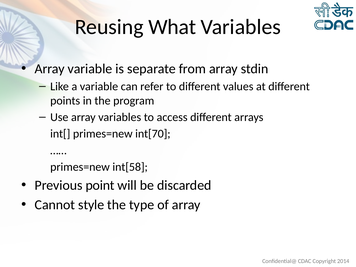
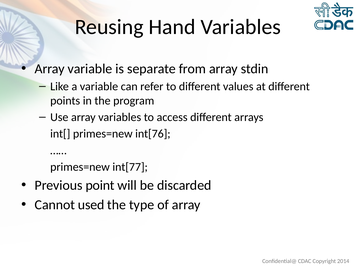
What: What -> Hand
int[70: int[70 -> int[76
int[58: int[58 -> int[77
style: style -> used
